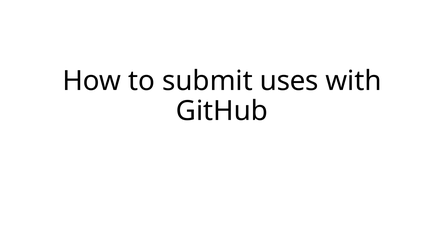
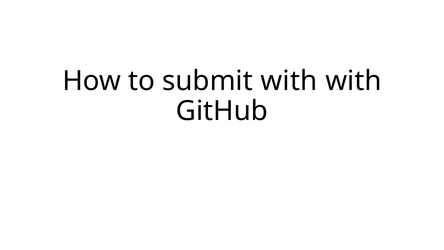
submit uses: uses -> with
